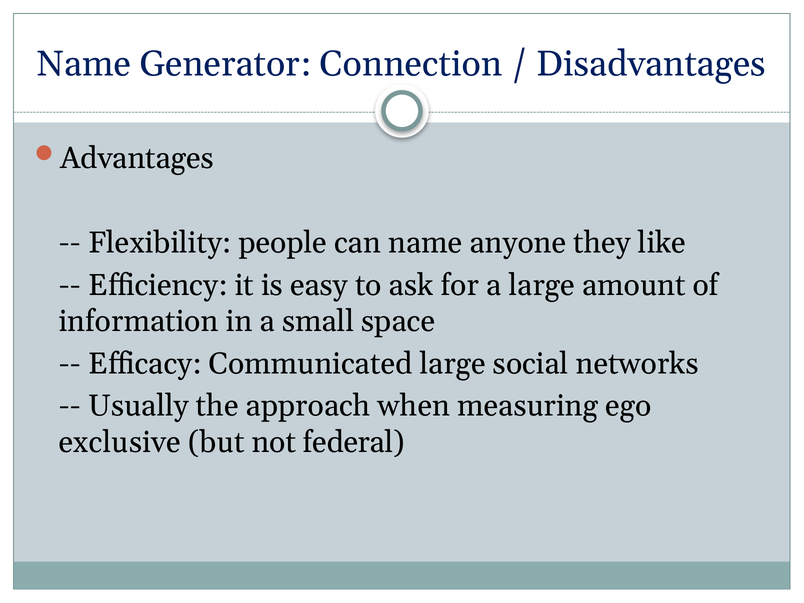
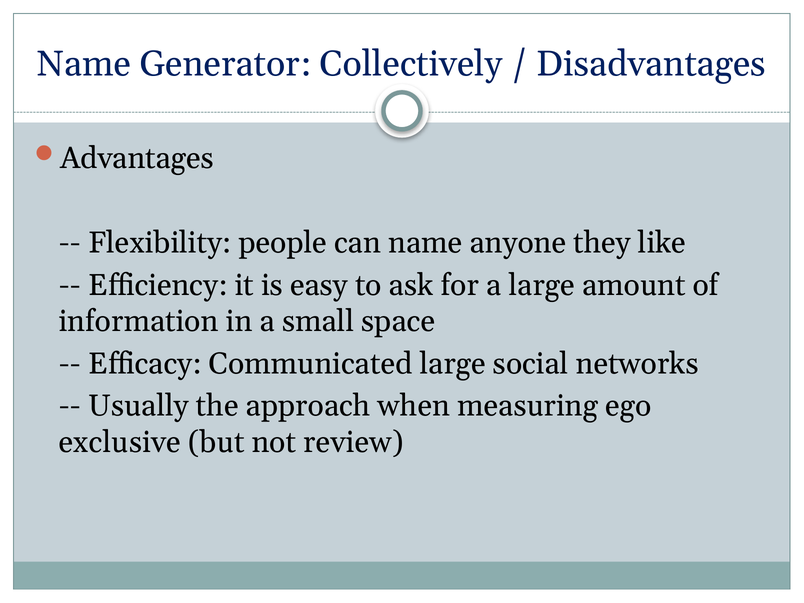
Connection: Connection -> Collectively
federal: federal -> review
